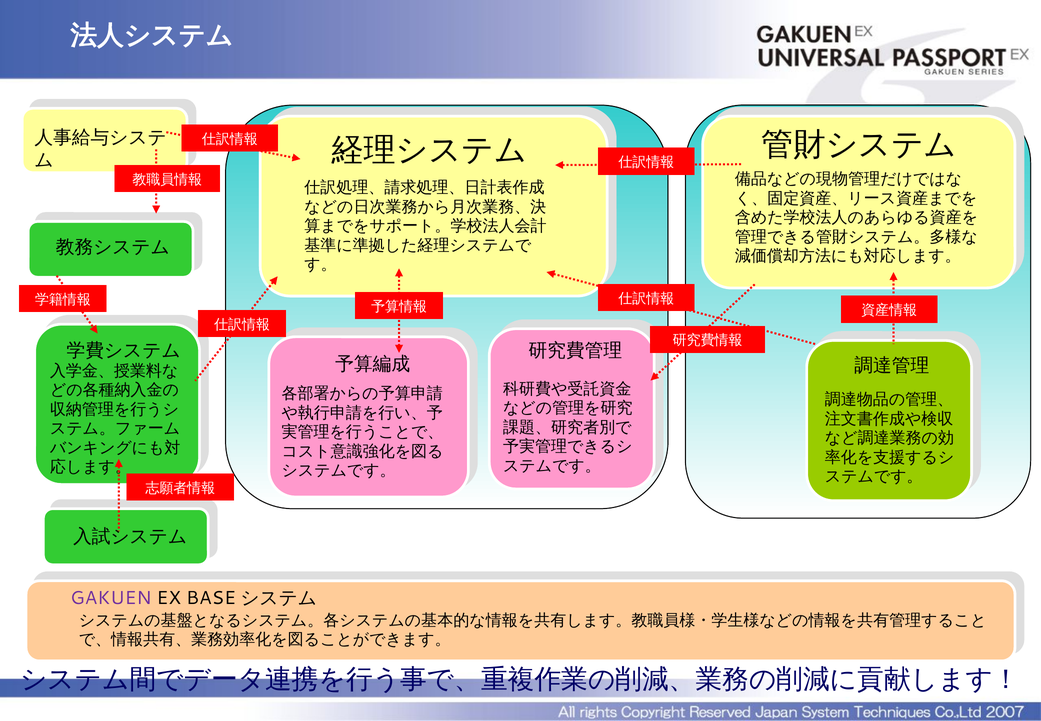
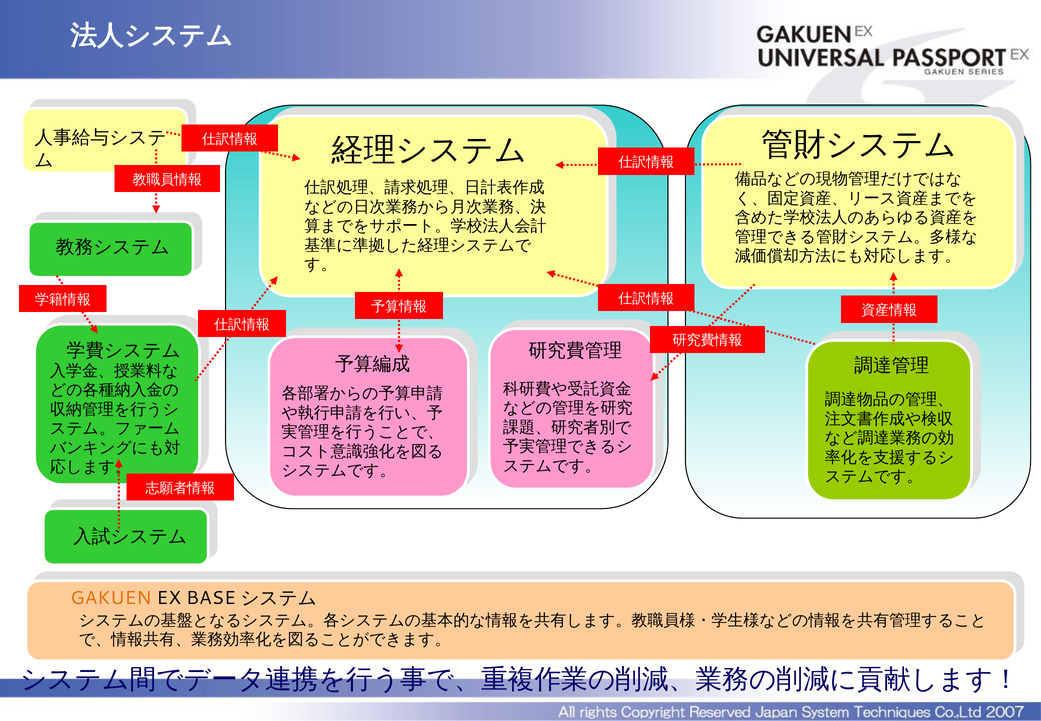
GAKUEN colour: purple -> orange
